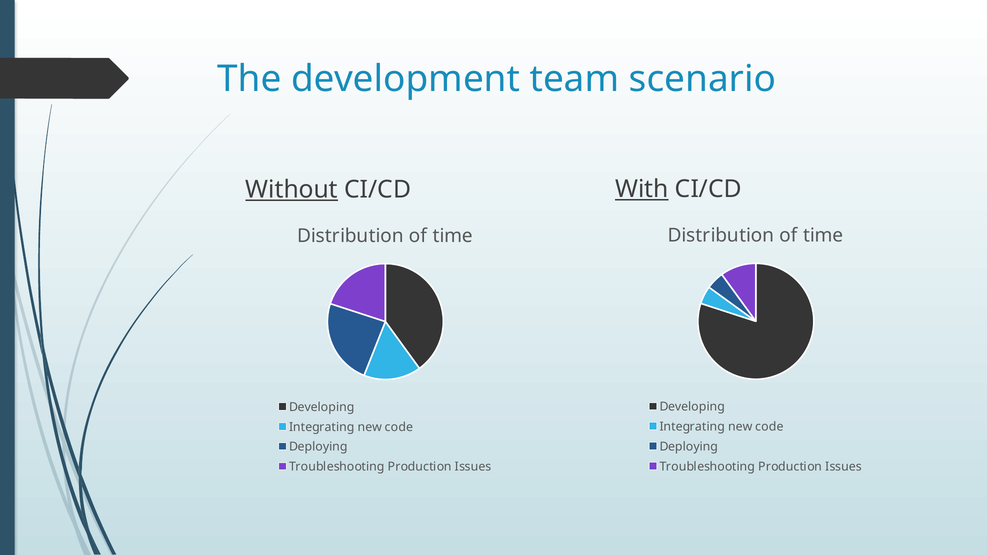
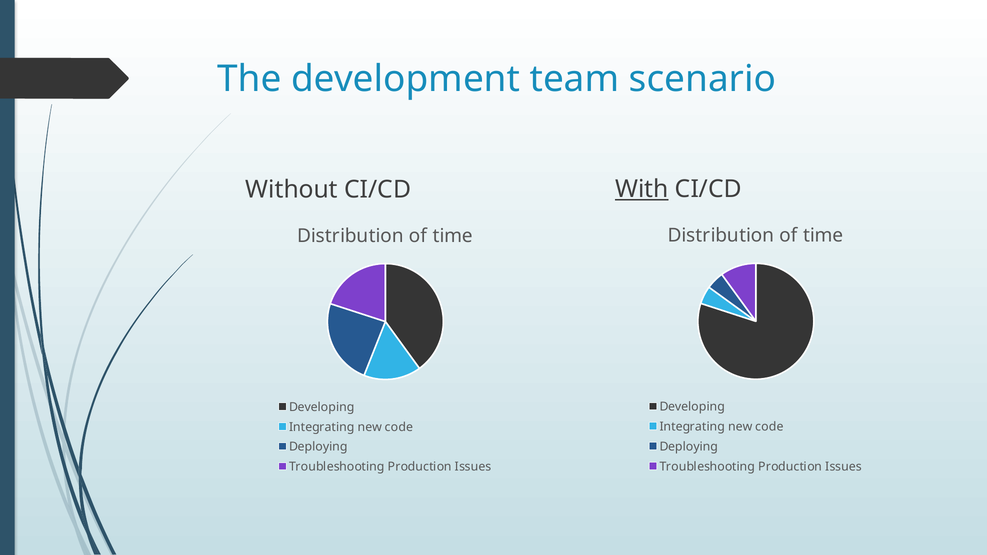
Without underline: present -> none
